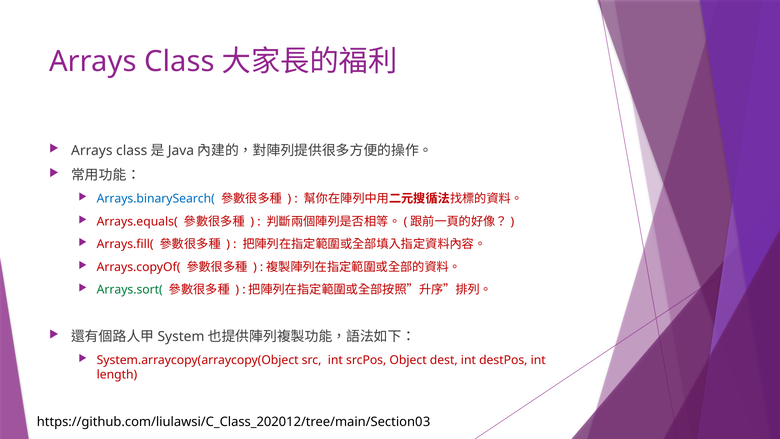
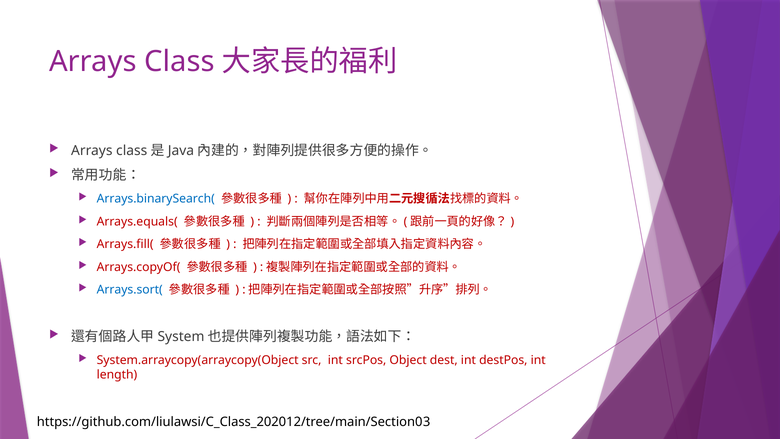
Arrays.sort( colour: green -> blue
